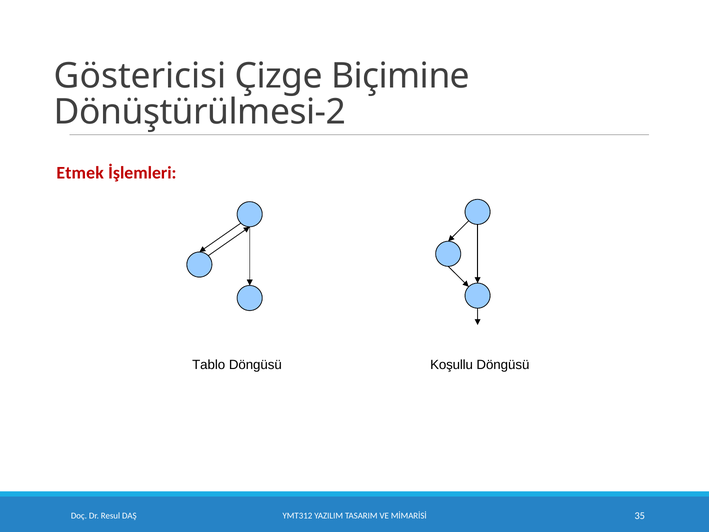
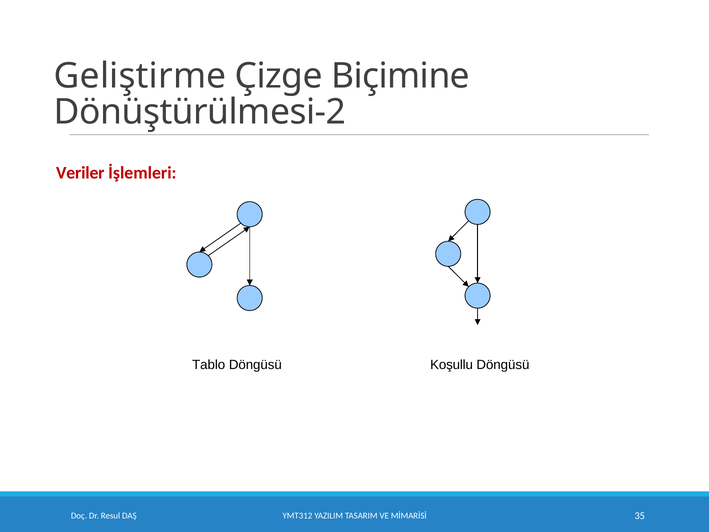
Göstericisi: Göstericisi -> Geliştirme
Etmek: Etmek -> Veriler
